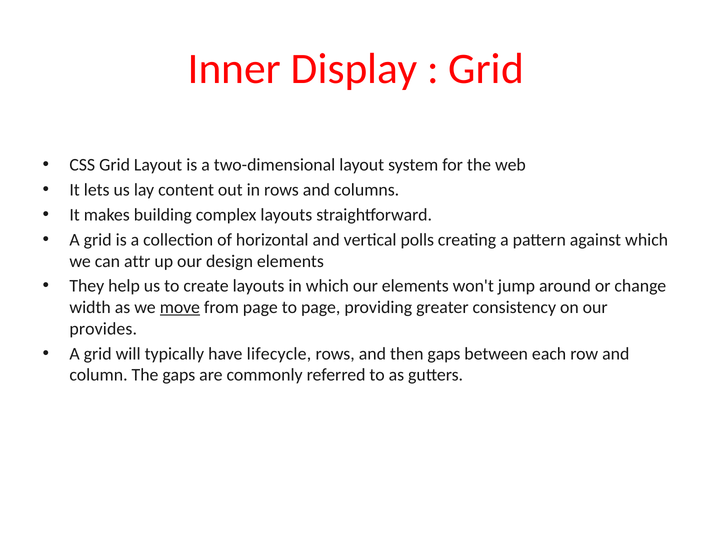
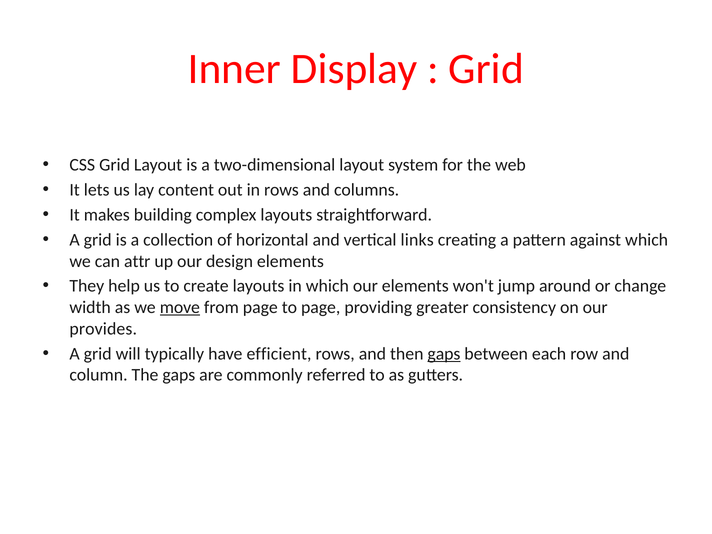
polls: polls -> links
lifecycle: lifecycle -> efficient
gaps at (444, 354) underline: none -> present
